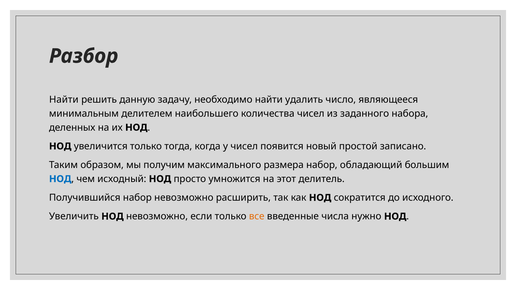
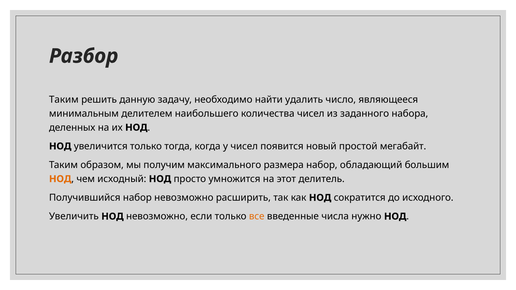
Найти at (64, 100): Найти -> Таким
записано: записано -> мегабайт
НОД at (60, 179) colour: blue -> orange
